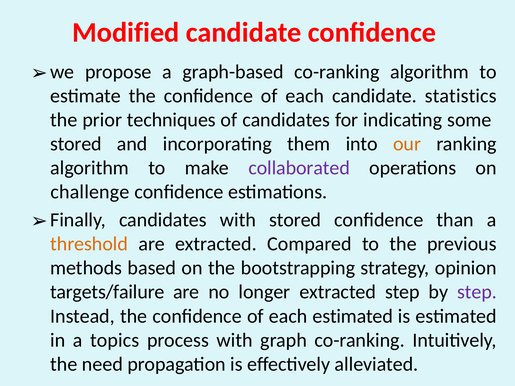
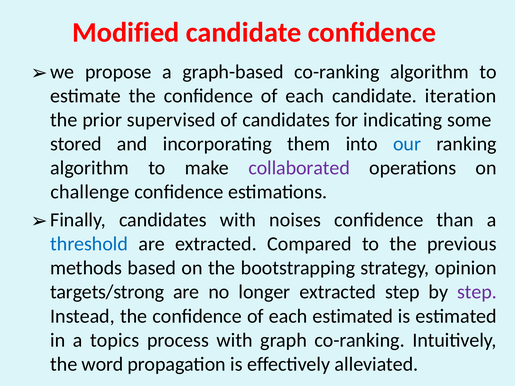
statistics: statistics -> iteration
techniques: techniques -> supervised
our colour: orange -> blue
with stored: stored -> noises
threshold colour: orange -> blue
targets/failure: targets/failure -> targets/strong
need: need -> word
